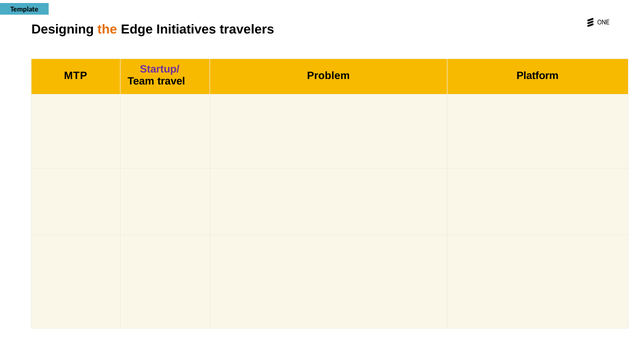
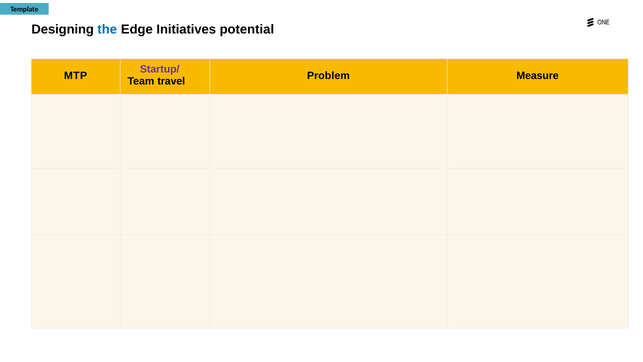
the colour: orange -> blue
travelers: travelers -> potential
Platform: Platform -> Measure
